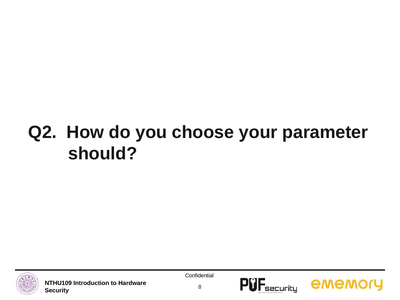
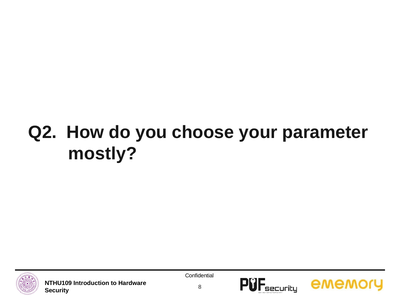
should: should -> mostly
